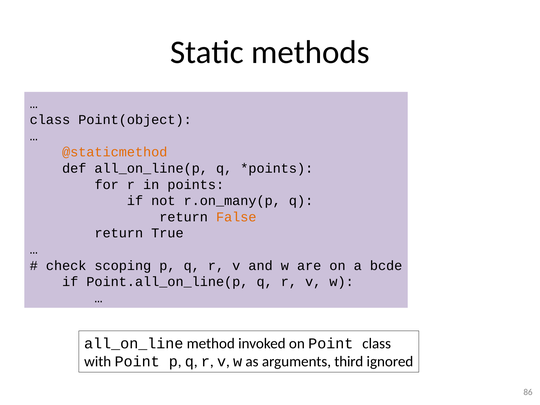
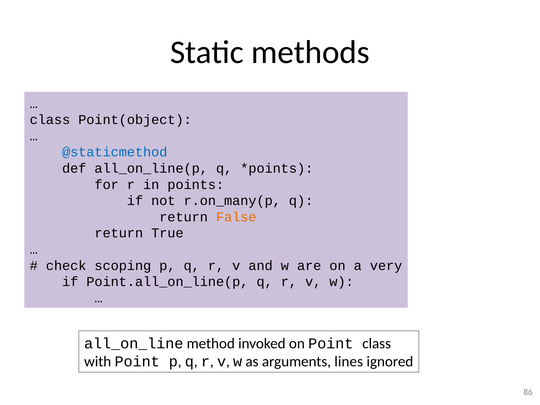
@staticmethod colour: orange -> blue
bcde: bcde -> very
third: third -> lines
